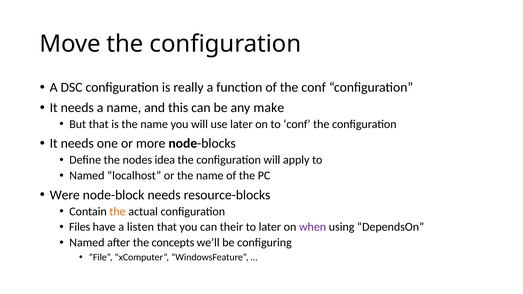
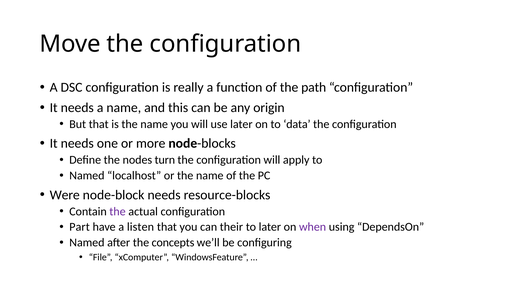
the conf: conf -> path
make: make -> origin
to conf: conf -> data
idea: idea -> turn
the at (118, 212) colour: orange -> purple
Files: Files -> Part
